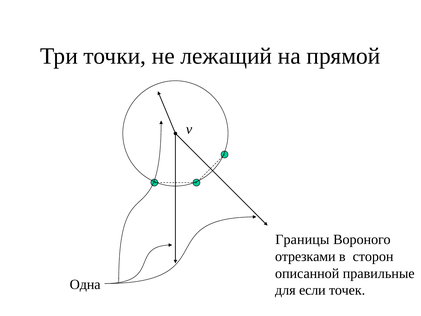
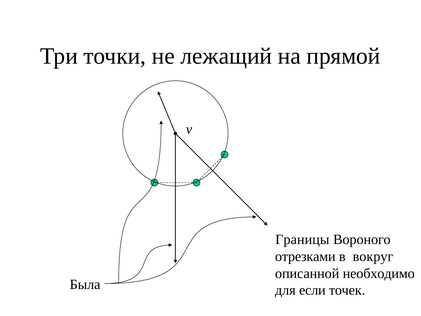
сторон: сторон -> вокруг
правильные: правильные -> необходимо
Одна: Одна -> Была
